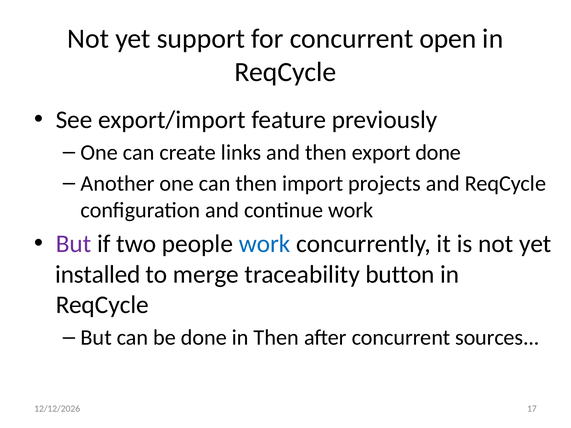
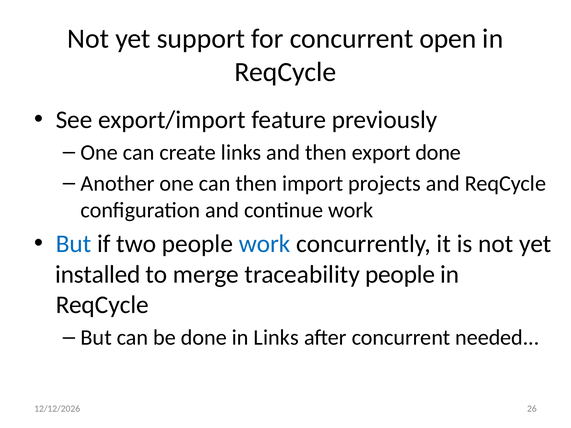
But at (73, 244) colour: purple -> blue
traceability button: button -> people
in Then: Then -> Links
sources: sources -> needed
17: 17 -> 26
